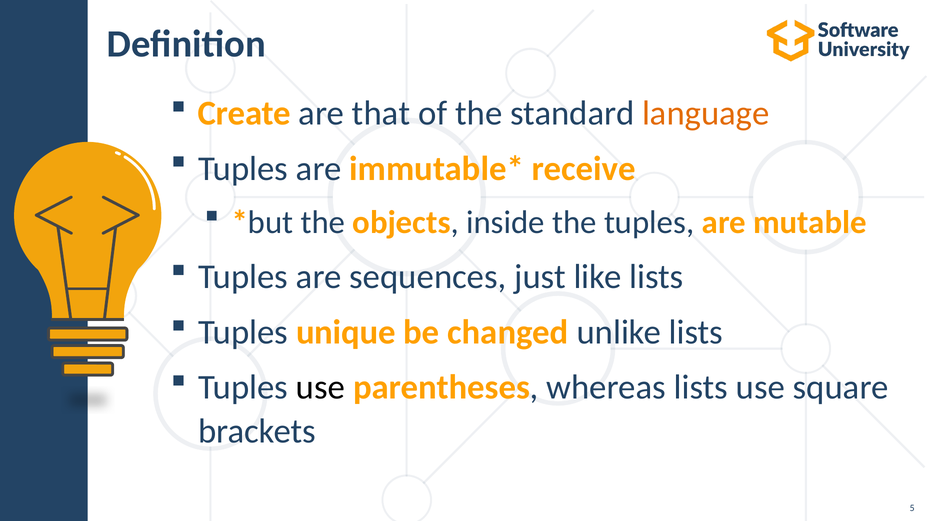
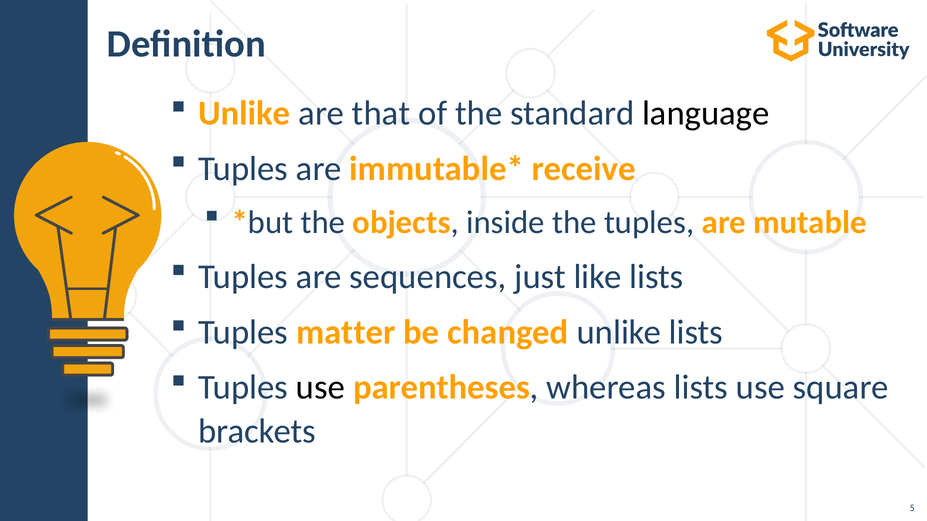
Create at (244, 113): Create -> Unlike
language colour: orange -> black
unique: unique -> matter
